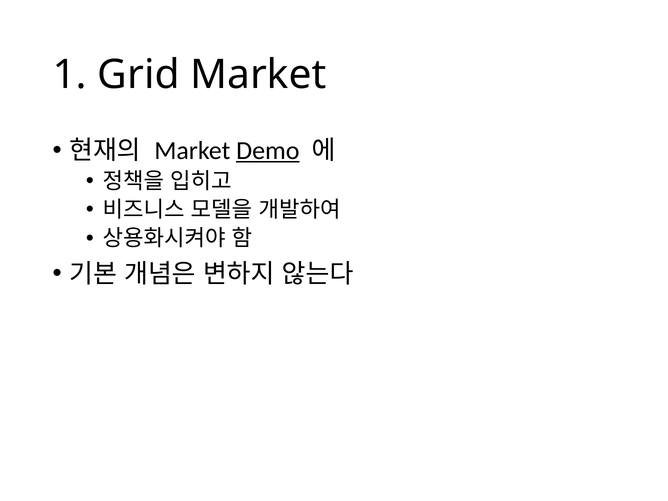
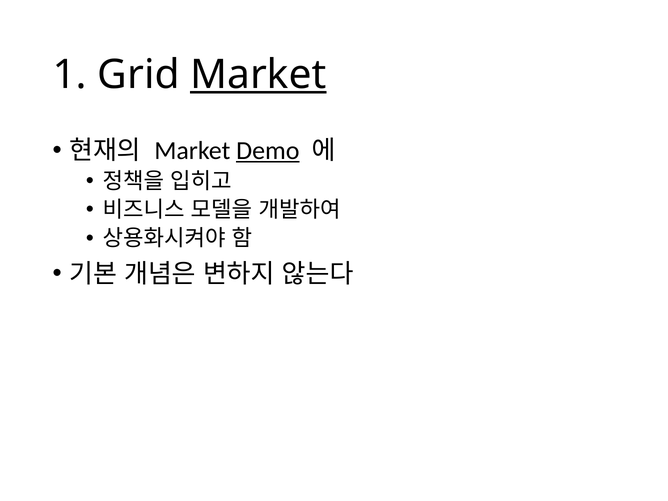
Market at (258, 75) underline: none -> present
